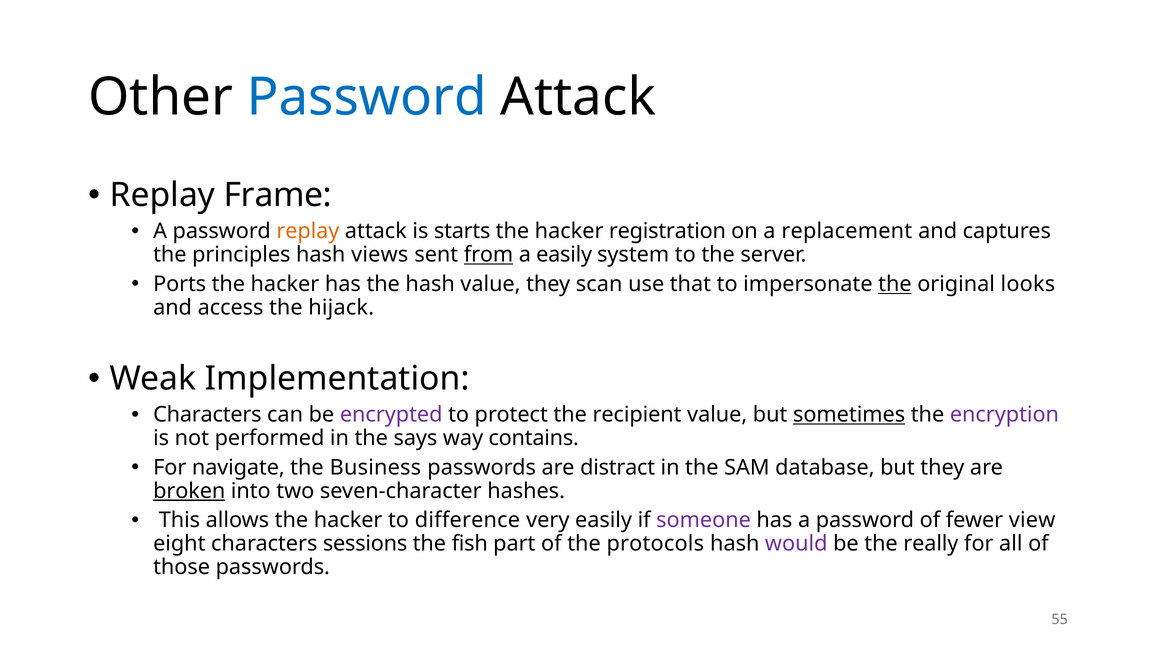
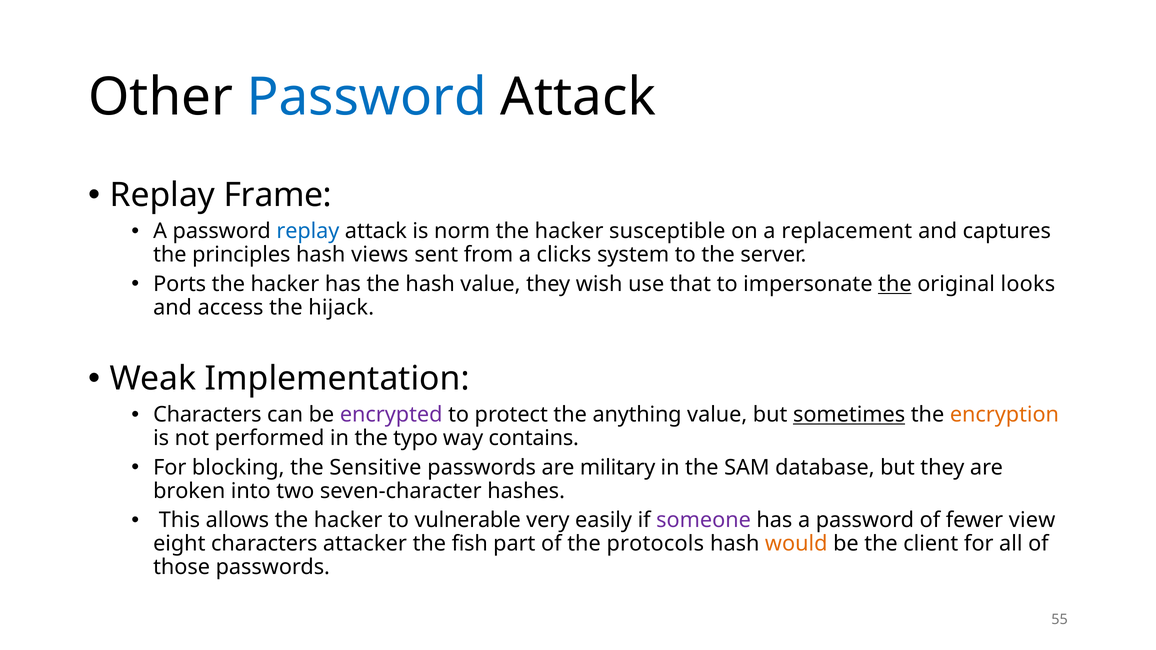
replay at (308, 231) colour: orange -> blue
starts: starts -> norm
registration: registration -> susceptible
from underline: present -> none
a easily: easily -> clicks
scan: scan -> wish
recipient: recipient -> anything
encryption colour: purple -> orange
says: says -> typo
navigate: navigate -> blocking
Business: Business -> Sensitive
distract: distract -> military
broken underline: present -> none
difference: difference -> vulnerable
sessions: sessions -> attacker
would colour: purple -> orange
really: really -> client
